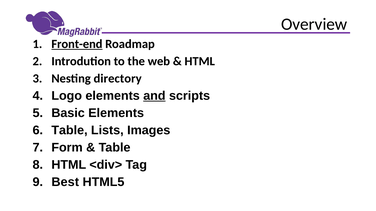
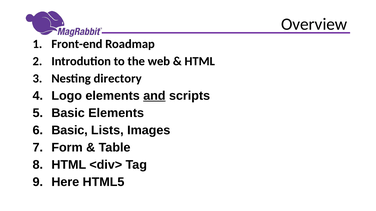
Front-end underline: present -> none
Table at (69, 130): Table -> Basic
Best: Best -> Here
